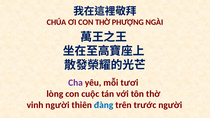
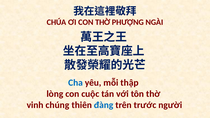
Cha colour: purple -> blue
tươi: tươi -> thập
vinh người: người -> chúng
